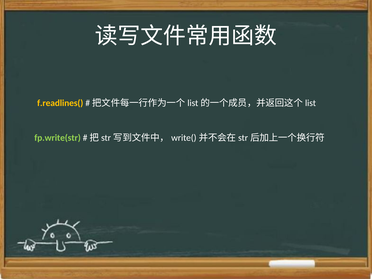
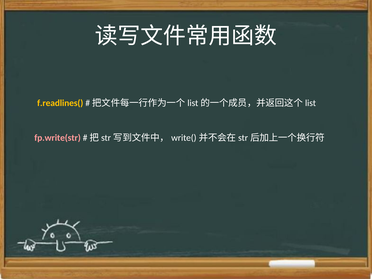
fp.write(str colour: light green -> pink
